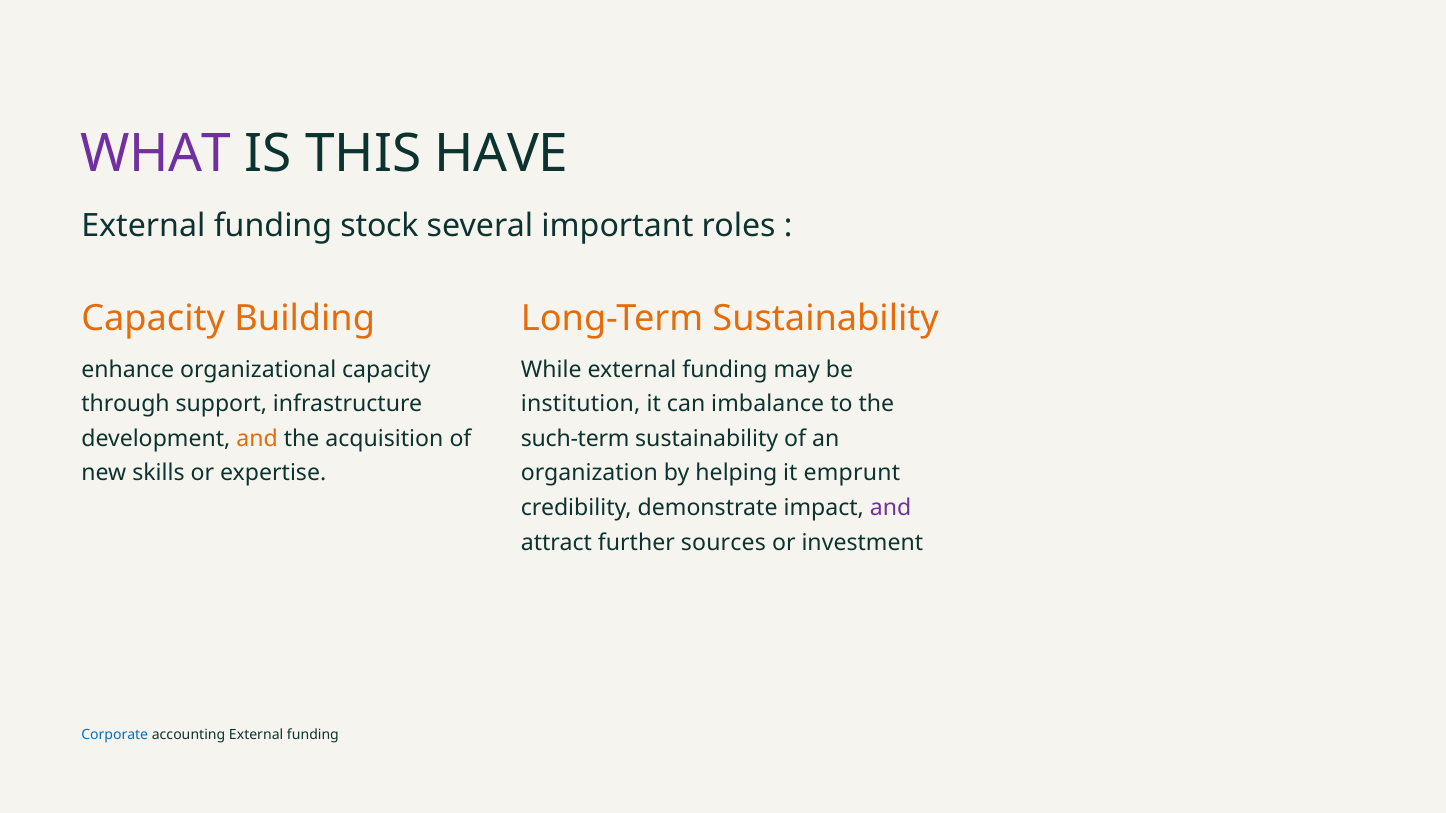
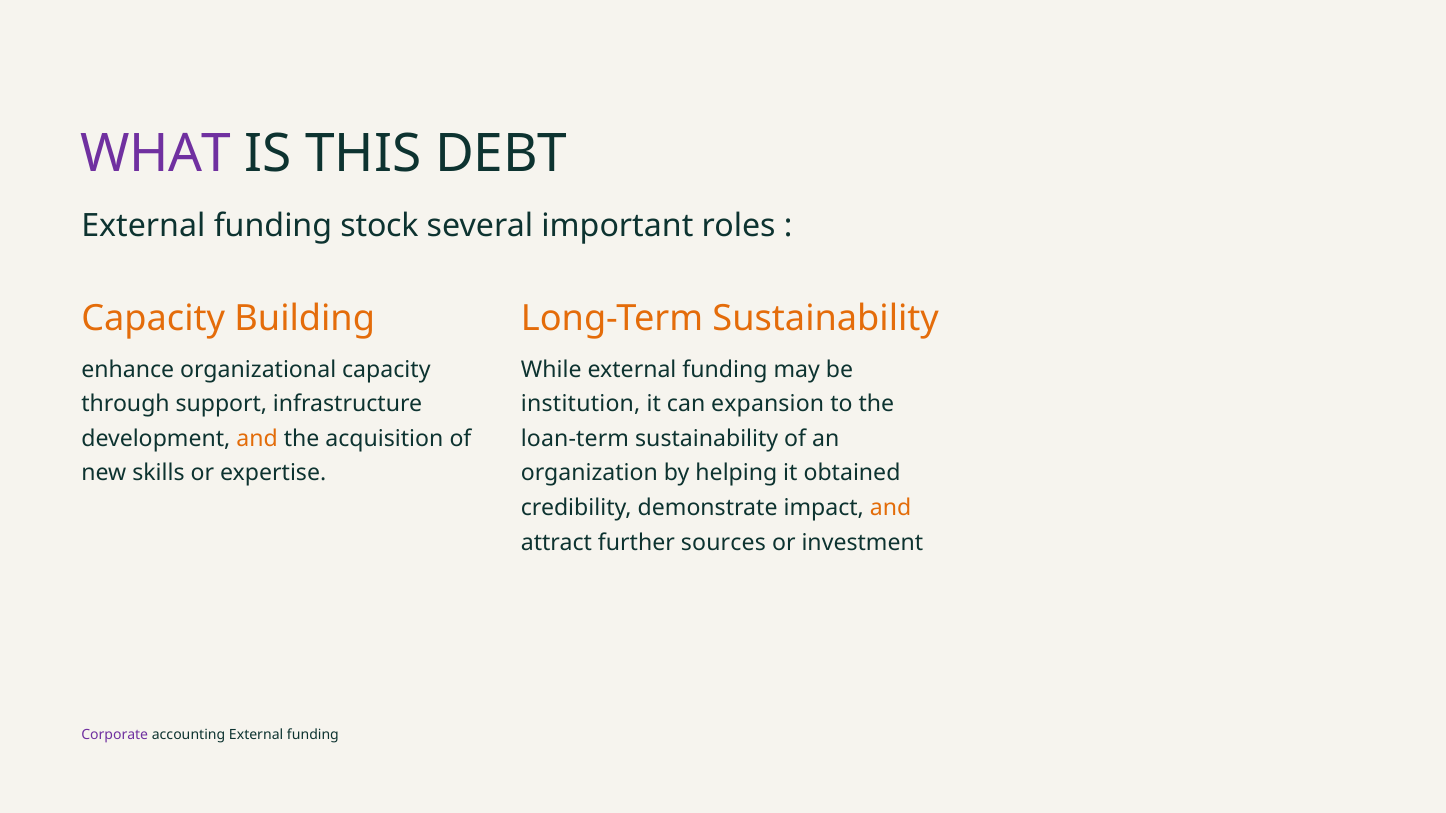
HAVE: HAVE -> DEBT
imbalance: imbalance -> expansion
such-term: such-term -> loan-term
emprunt: emprunt -> obtained
and at (891, 508) colour: purple -> orange
Corporate colour: blue -> purple
